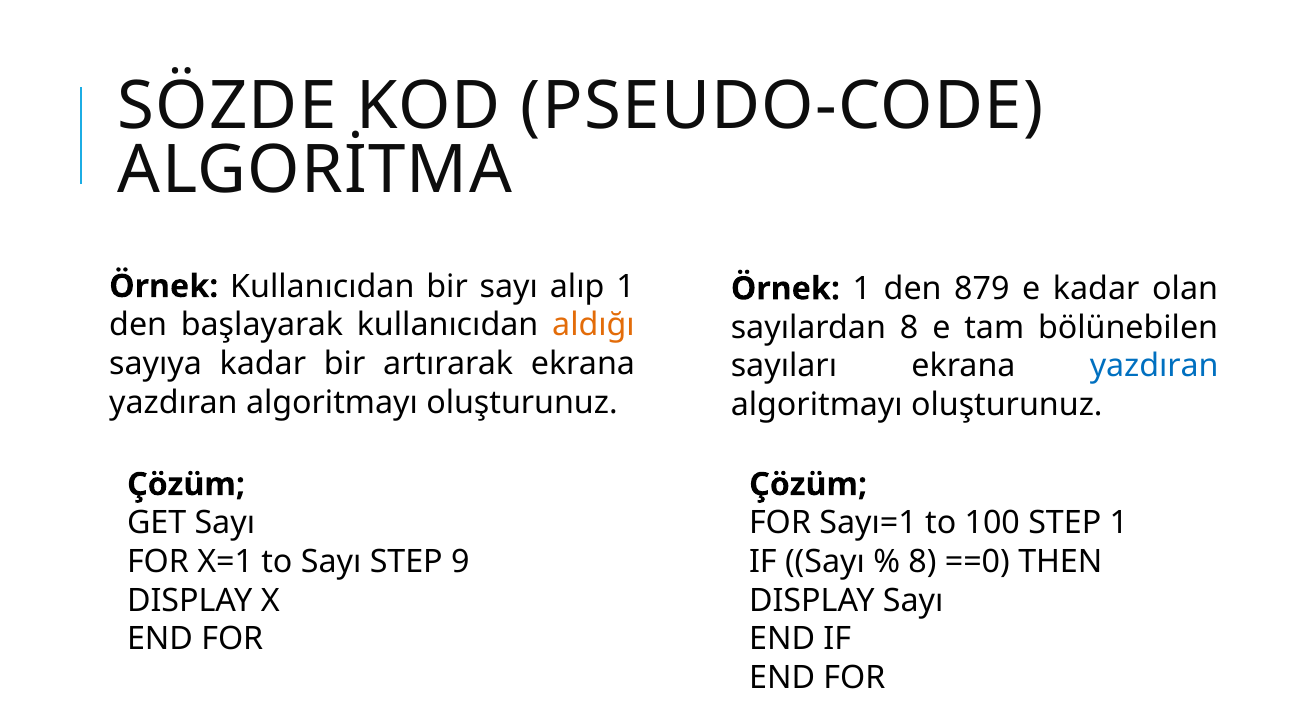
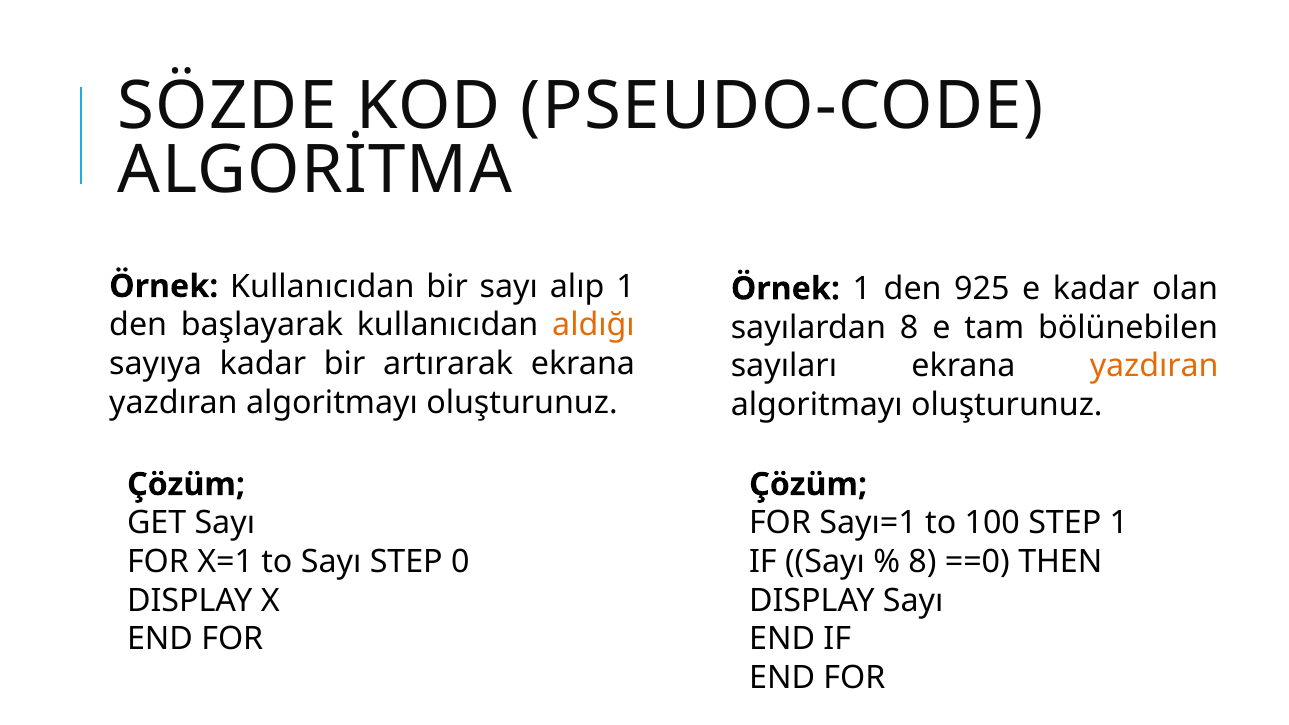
879: 879 -> 925
yazdıran at (1154, 366) colour: blue -> orange
9: 9 -> 0
